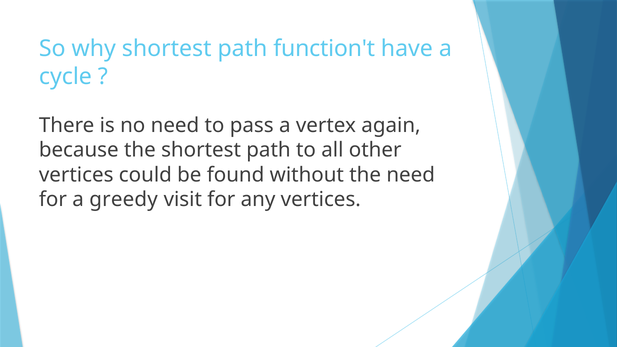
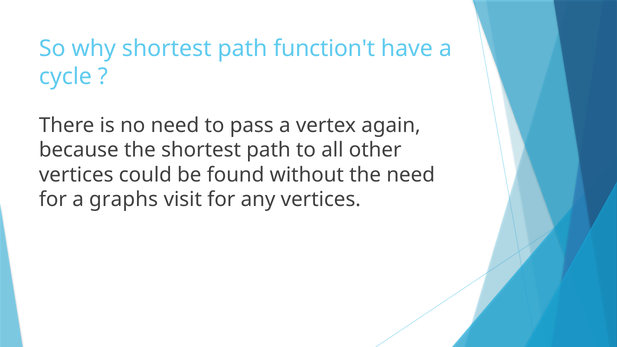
greedy: greedy -> graphs
